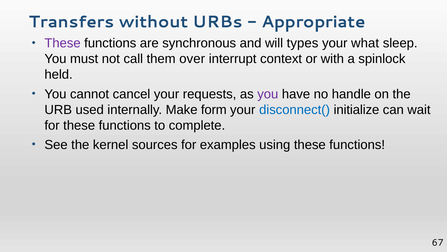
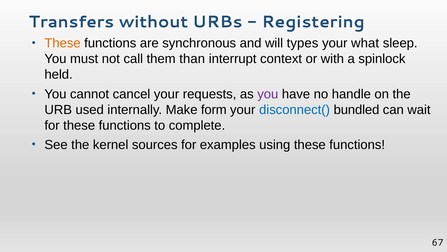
Appropriate: Appropriate -> Registering
These at (63, 43) colour: purple -> orange
over: over -> than
initialize: initialize -> bundled
